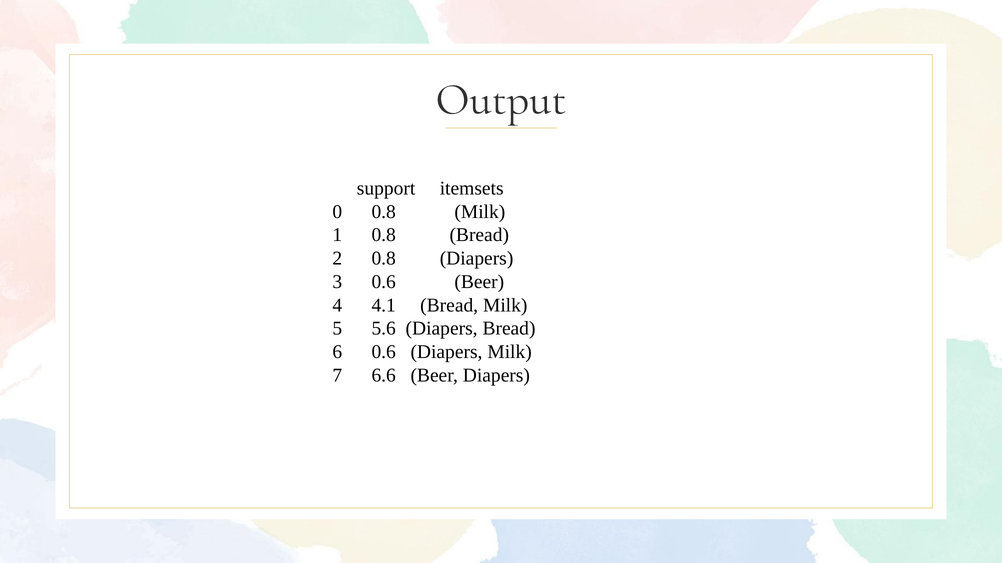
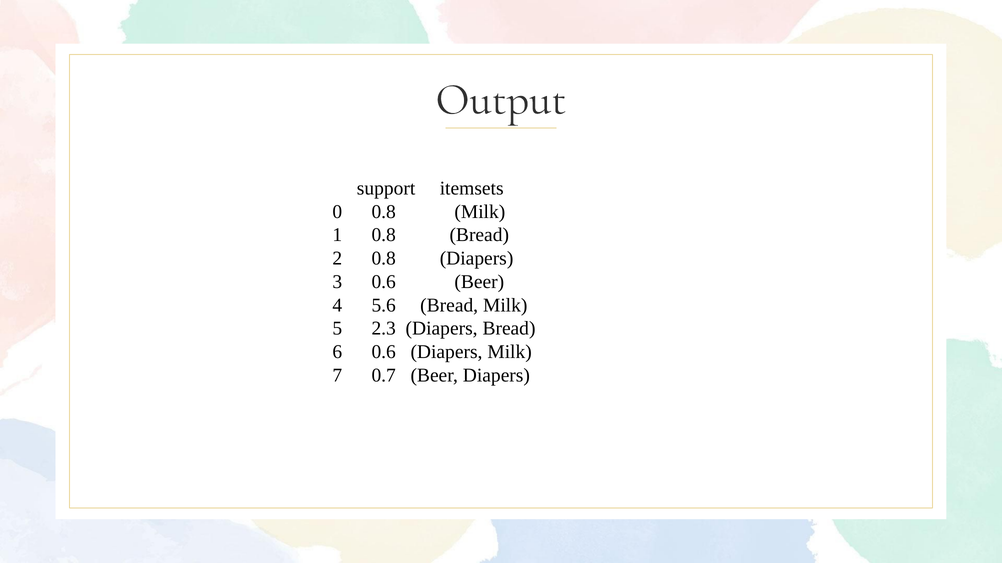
4.1: 4.1 -> 5.6
5.6: 5.6 -> 2.3
6.6: 6.6 -> 0.7
